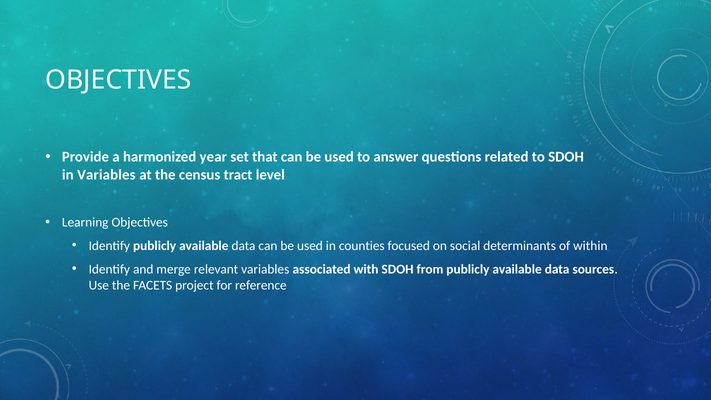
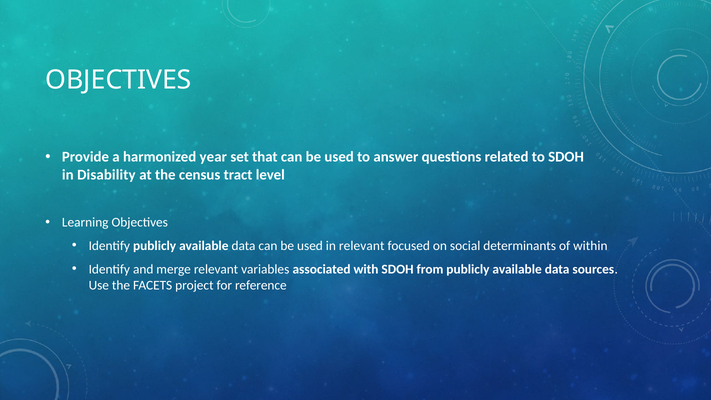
in Variables: Variables -> Disability
in counties: counties -> relevant
